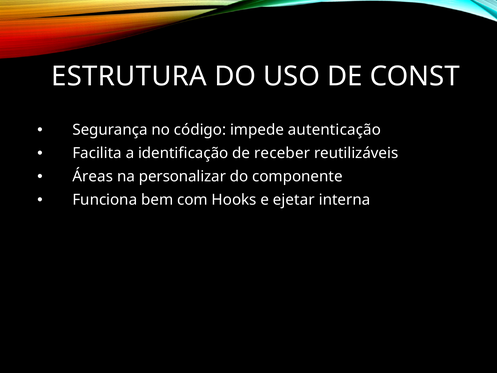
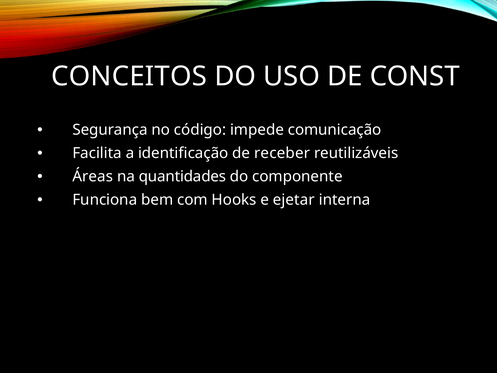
ESTRUTURA: ESTRUTURA -> CONCEITOS
autenticação: autenticação -> comunicação
personalizar: personalizar -> quantidades
